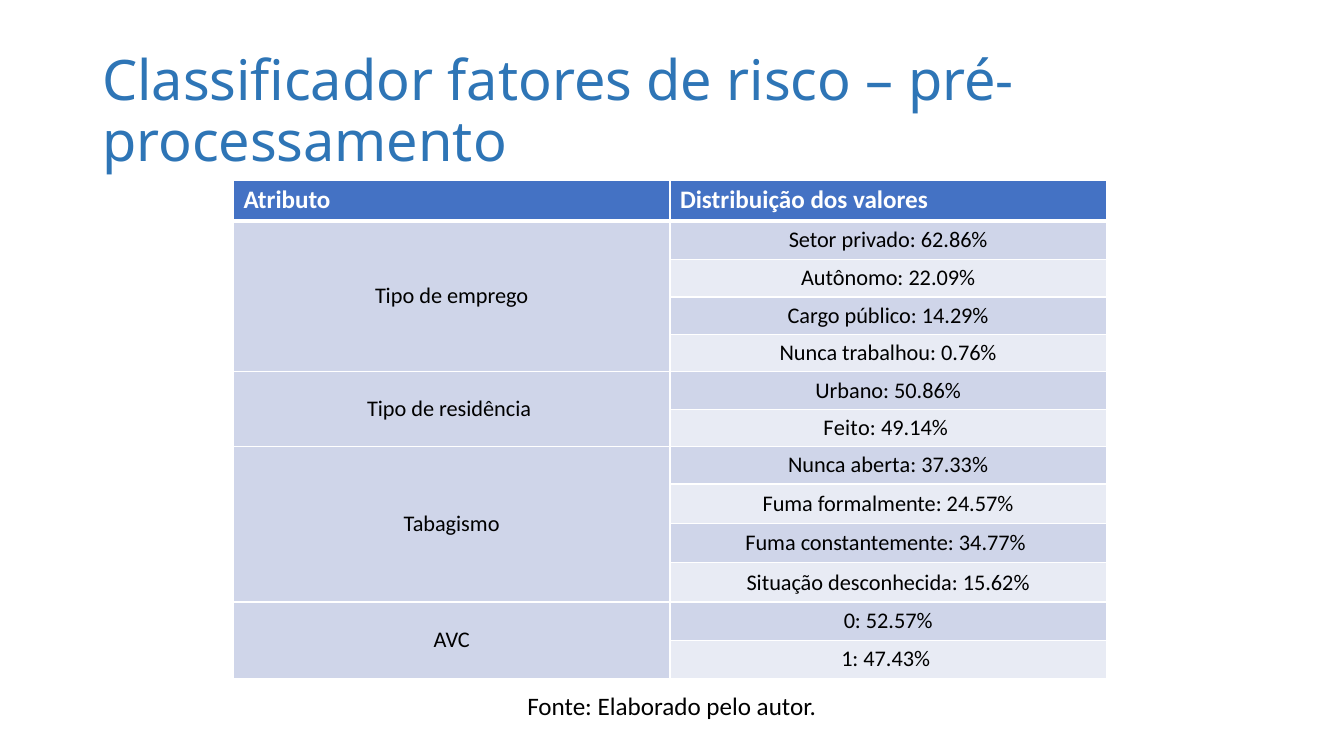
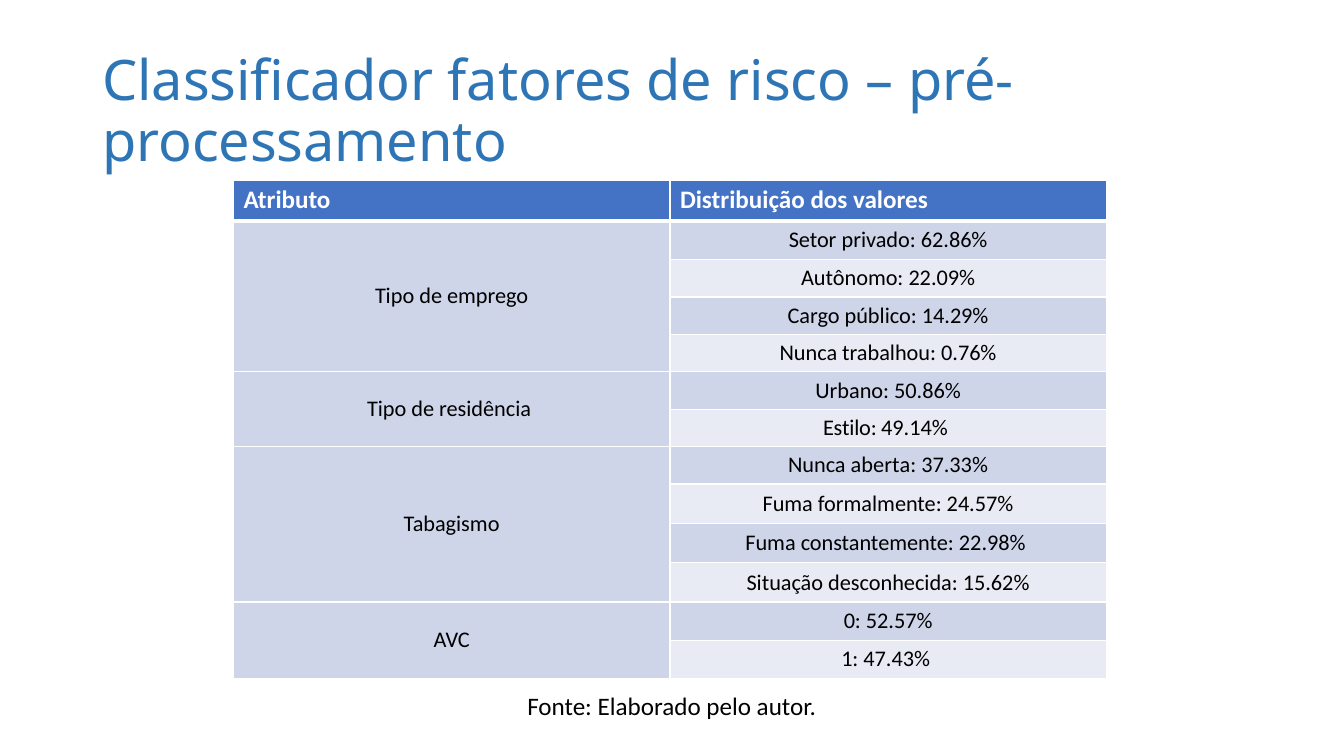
Feito: Feito -> Estilo
34.77%: 34.77% -> 22.98%
